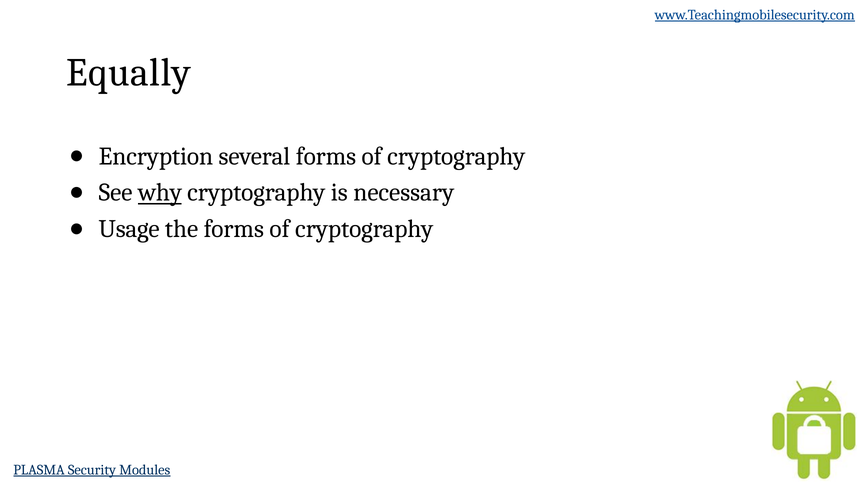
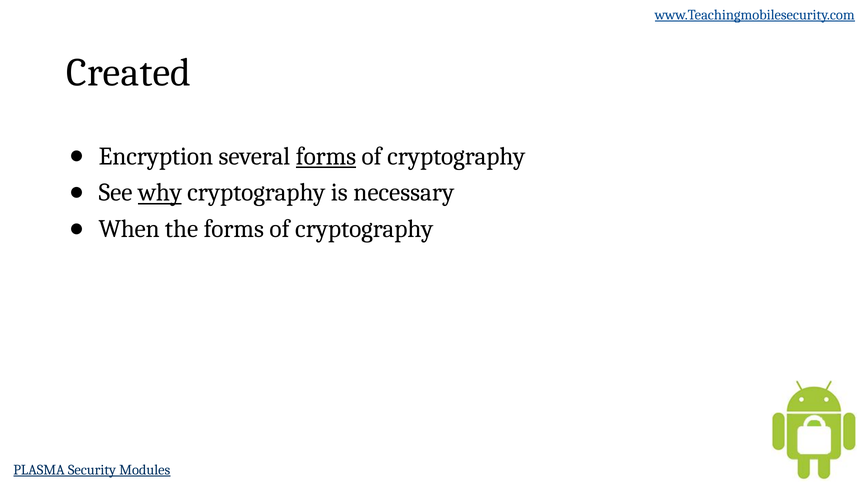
Equally: Equally -> Created
forms at (326, 156) underline: none -> present
Usage: Usage -> When
